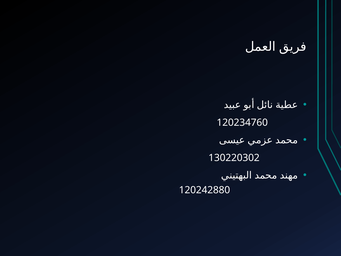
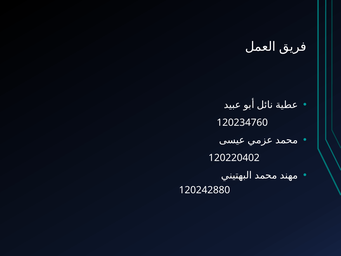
130220302: 130220302 -> 120220402
